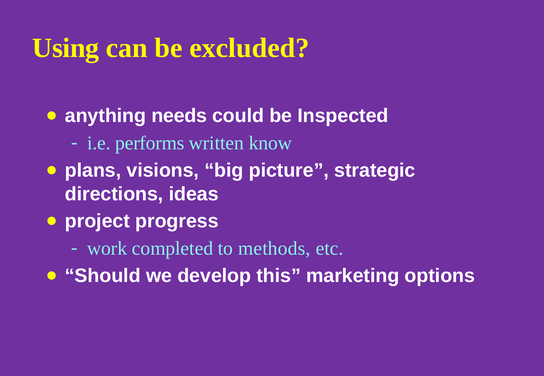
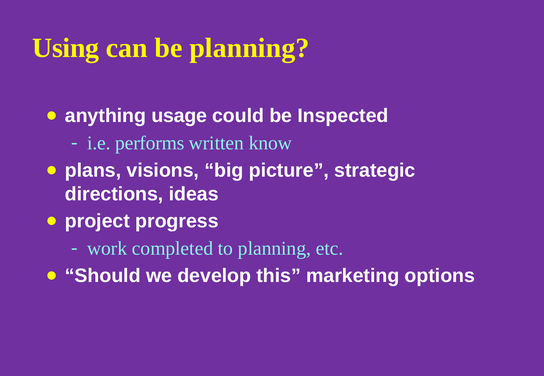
be excluded: excluded -> planning
needs: needs -> usage
to methods: methods -> planning
